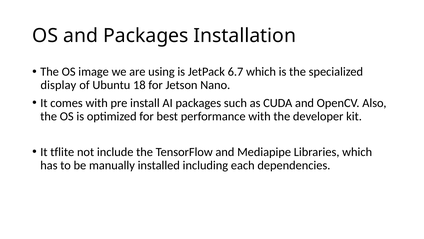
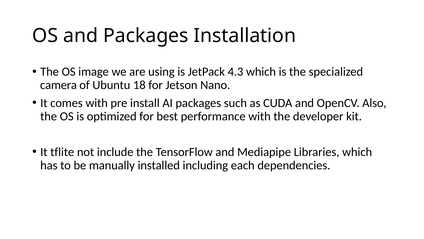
6.7: 6.7 -> 4.3
display: display -> camera
